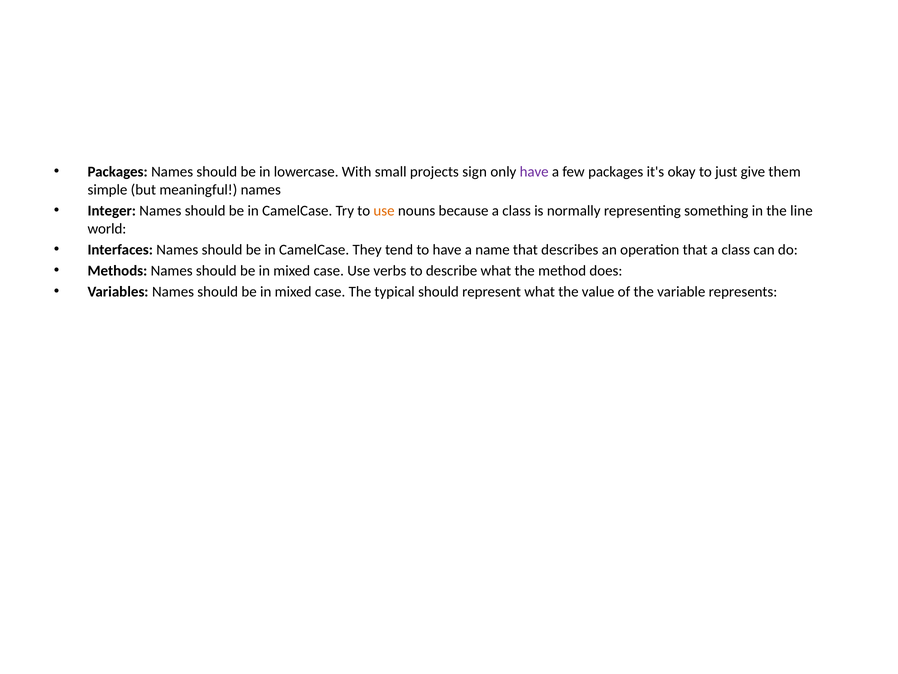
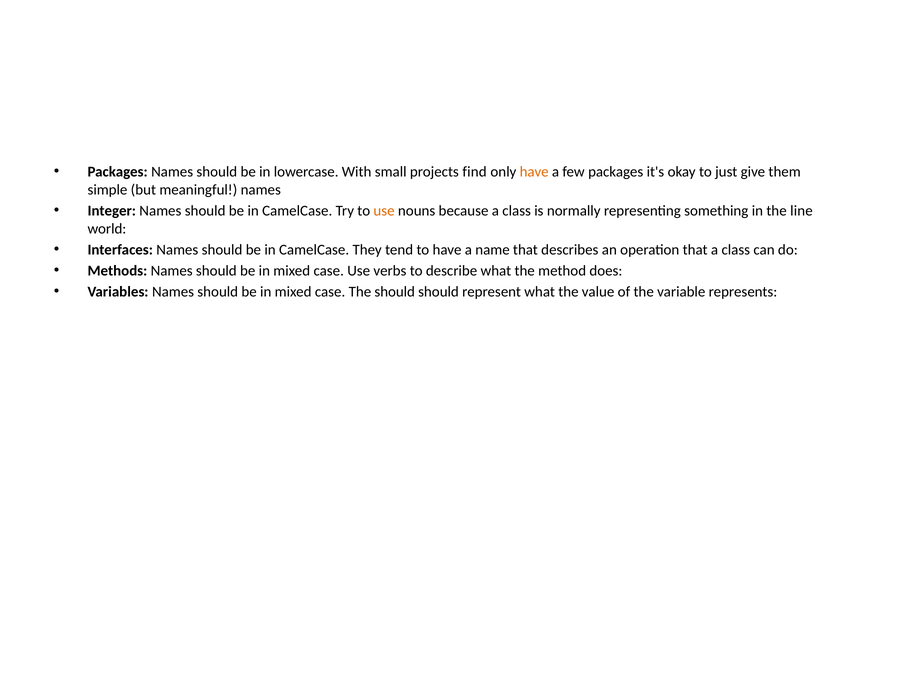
sign: sign -> find
have at (534, 172) colour: purple -> orange
The typical: typical -> should
